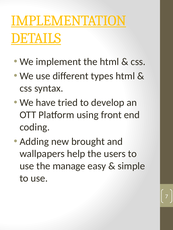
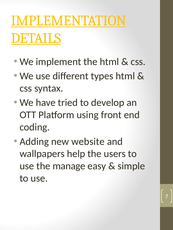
brought: brought -> website
